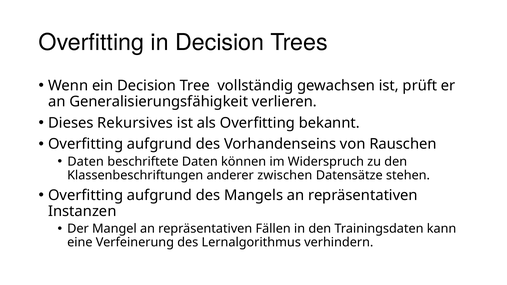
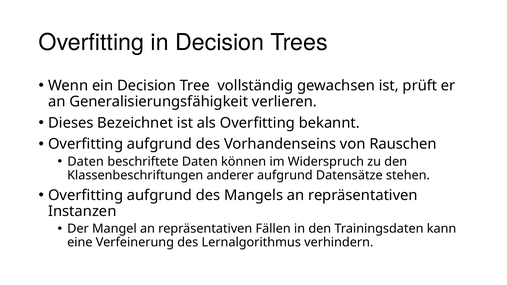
Rekursives: Rekursives -> Bezeichnet
anderer zwischen: zwischen -> aufgrund
